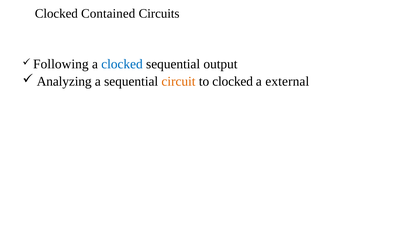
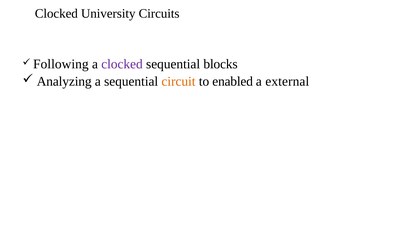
Contained: Contained -> University
clocked at (122, 64) colour: blue -> purple
output: output -> blocks
to clocked: clocked -> enabled
